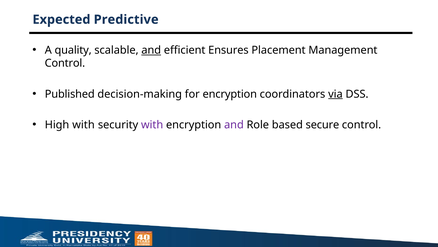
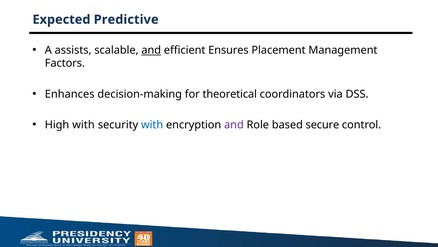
quality: quality -> assists
Control at (65, 63): Control -> Factors
Published: Published -> Enhances
for encryption: encryption -> theoretical
via underline: present -> none
with at (152, 124) colour: purple -> blue
